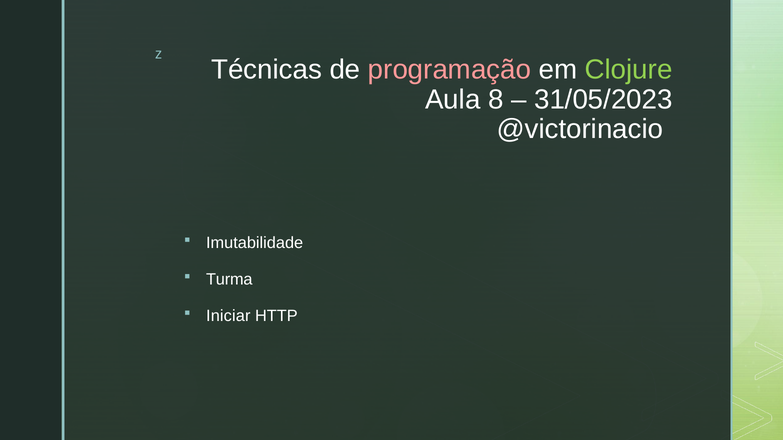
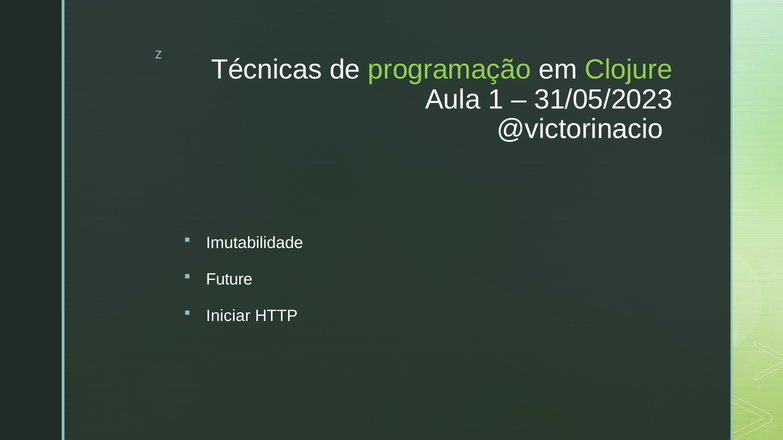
programação colour: pink -> light green
8: 8 -> 1
Turma: Turma -> Future
